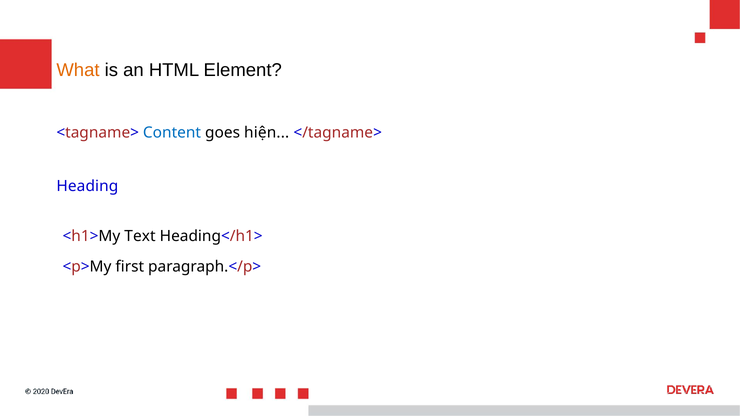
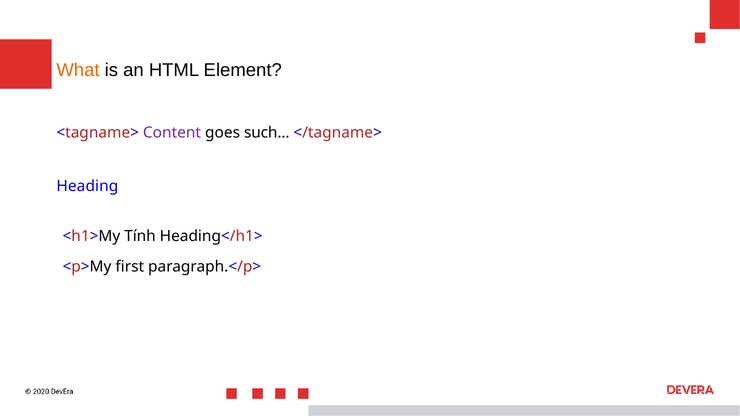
Content colour: blue -> purple
hiện: hiện -> such
Text: Text -> Tính
